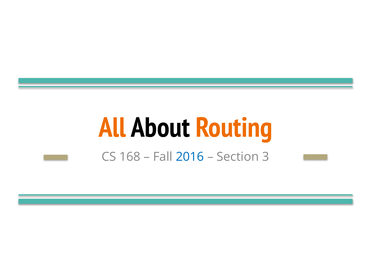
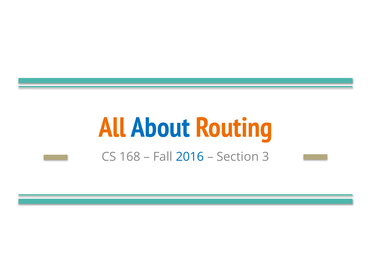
About colour: black -> blue
